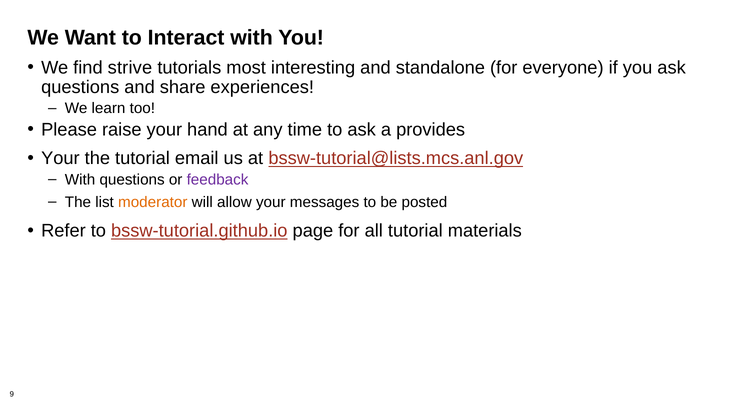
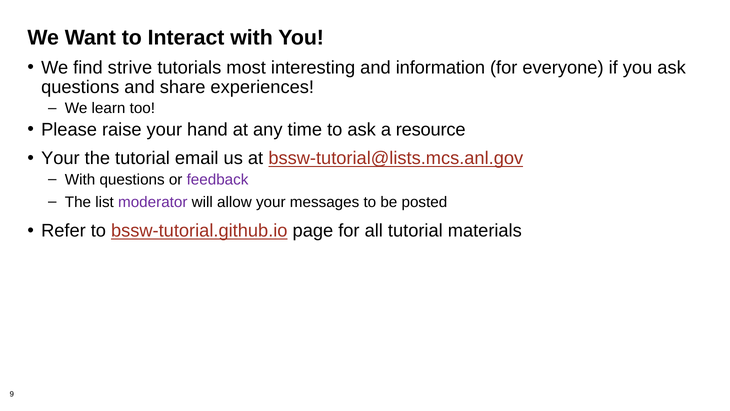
standalone: standalone -> information
provides: provides -> resource
moderator colour: orange -> purple
